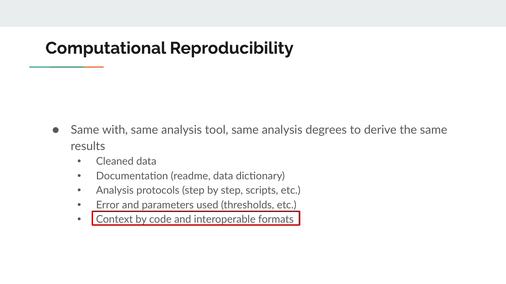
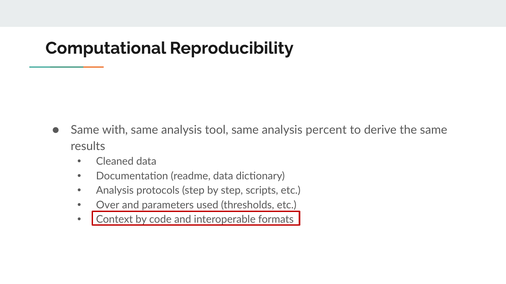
degrees: degrees -> percent
Error: Error -> Over
